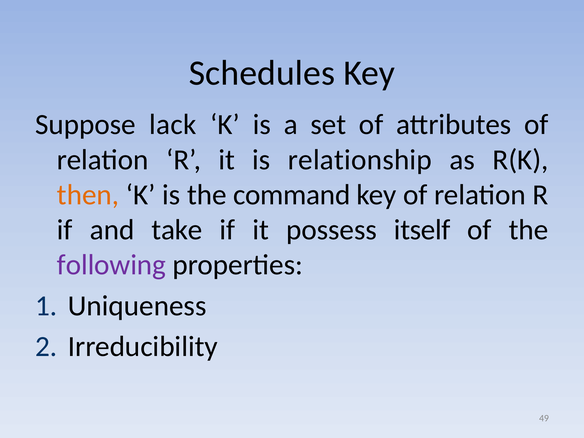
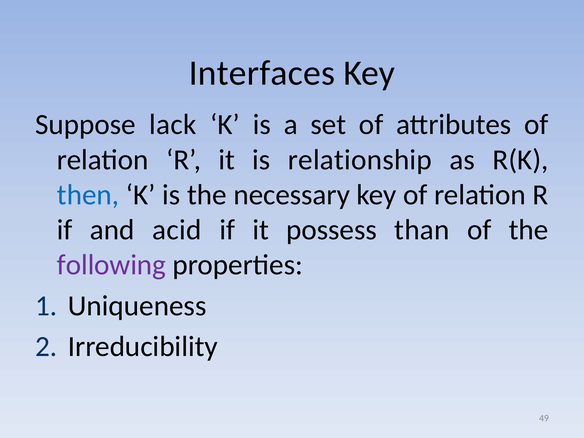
Schedules: Schedules -> Interfaces
then colour: orange -> blue
command: command -> necessary
take: take -> acid
itself: itself -> than
